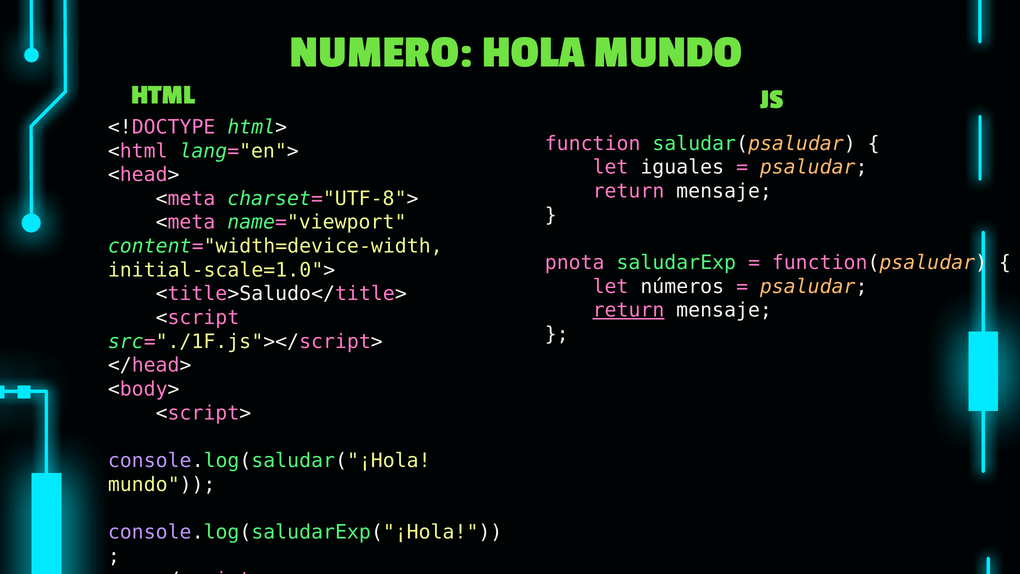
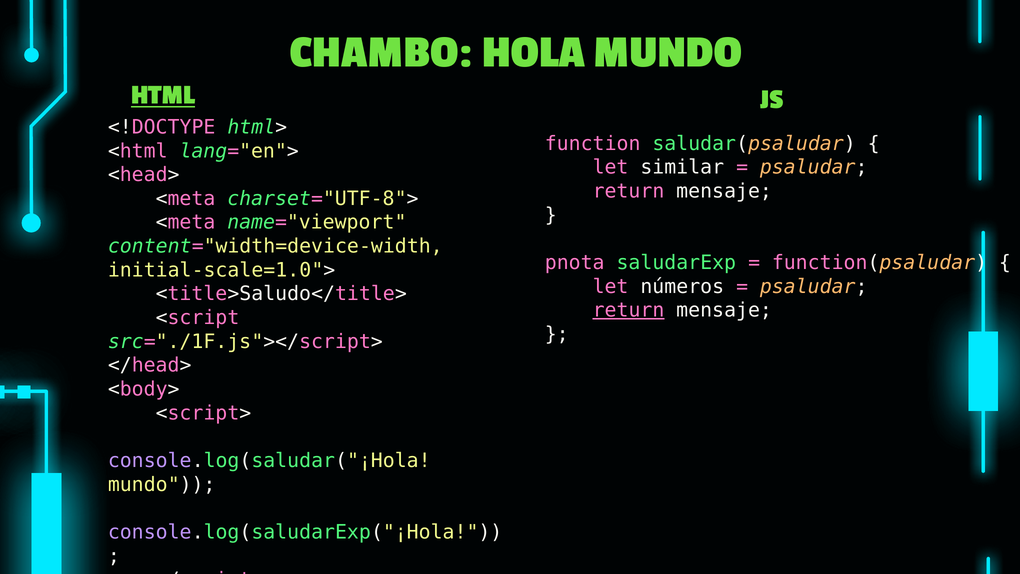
NUMERO: NUMERO -> CHAMBO
HTML underline: none -> present
iguales: iguales -> similar
